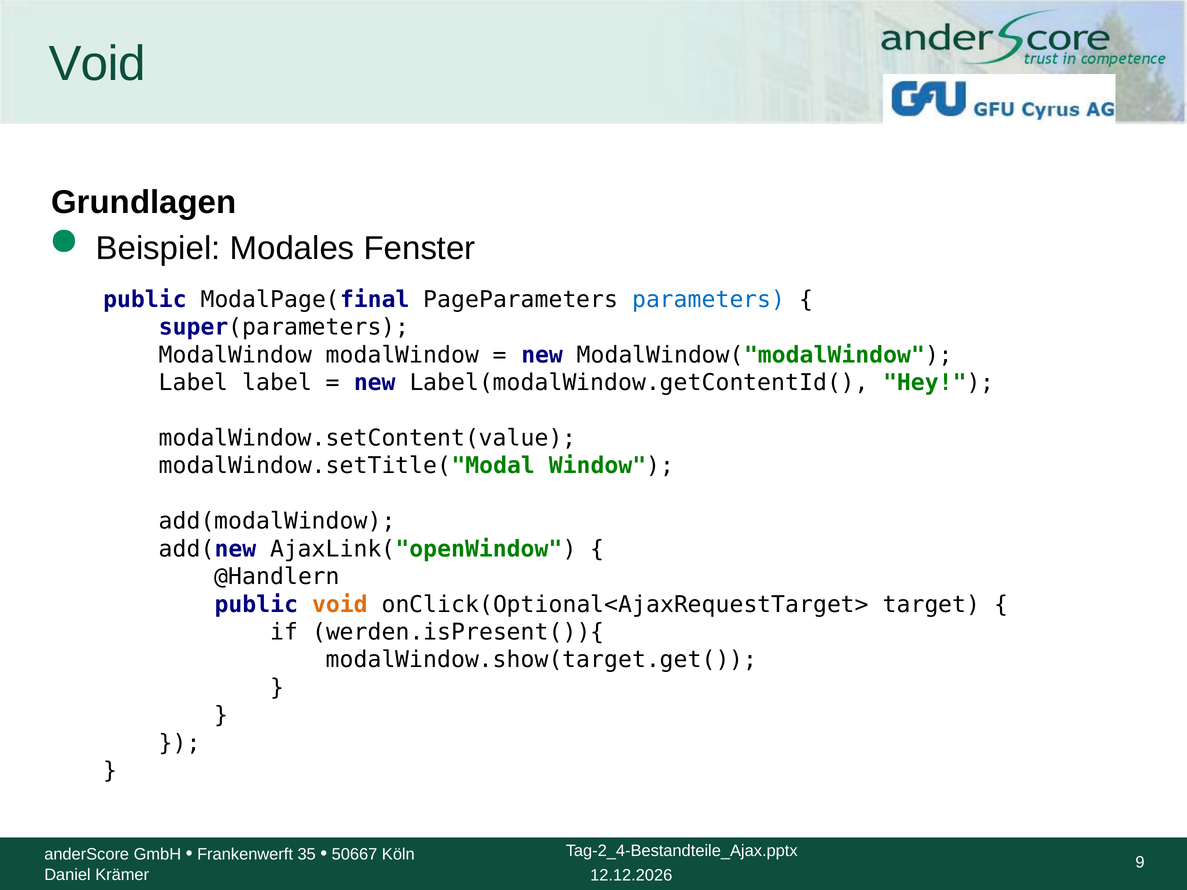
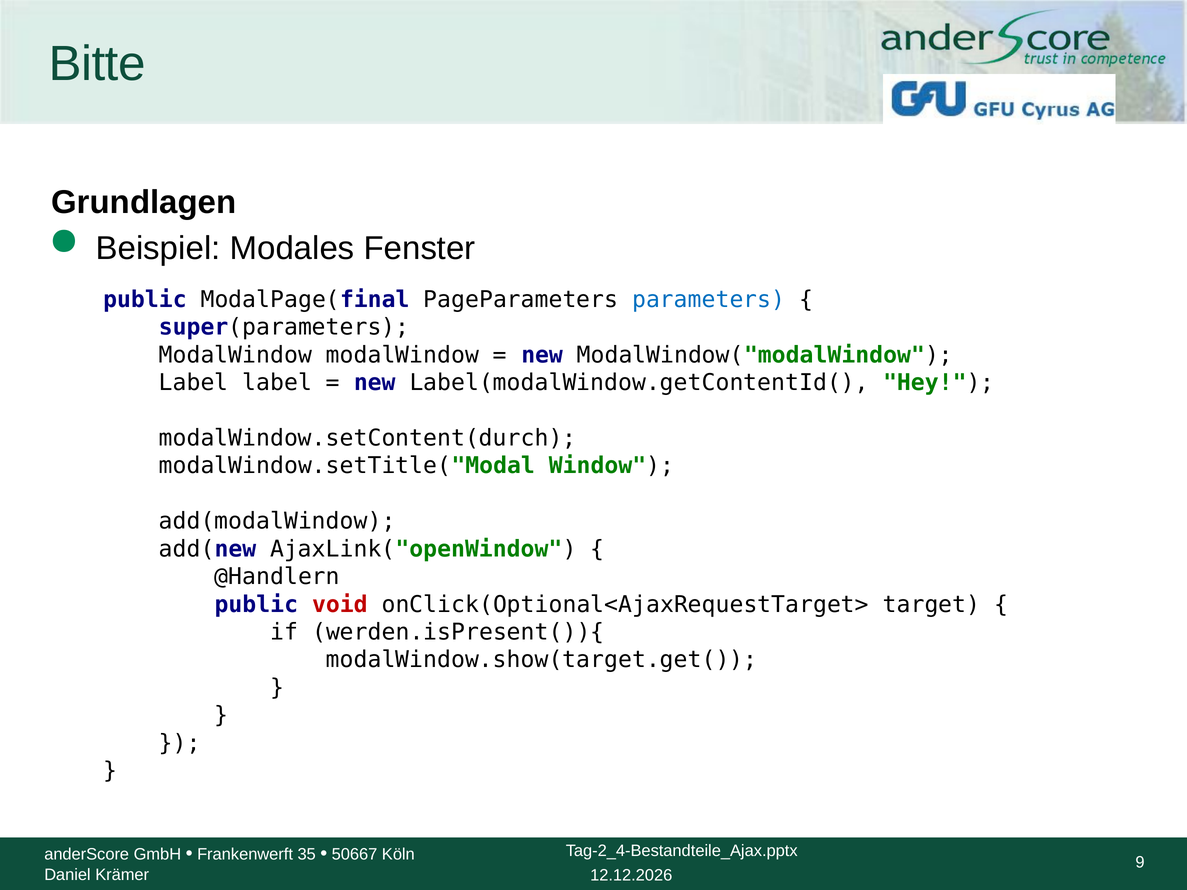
Void at (97, 64): Void -> Bitte
modalWindow.setContent(value: modalWindow.setContent(value -> modalWindow.setContent(durch
void at (340, 605) colour: orange -> red
